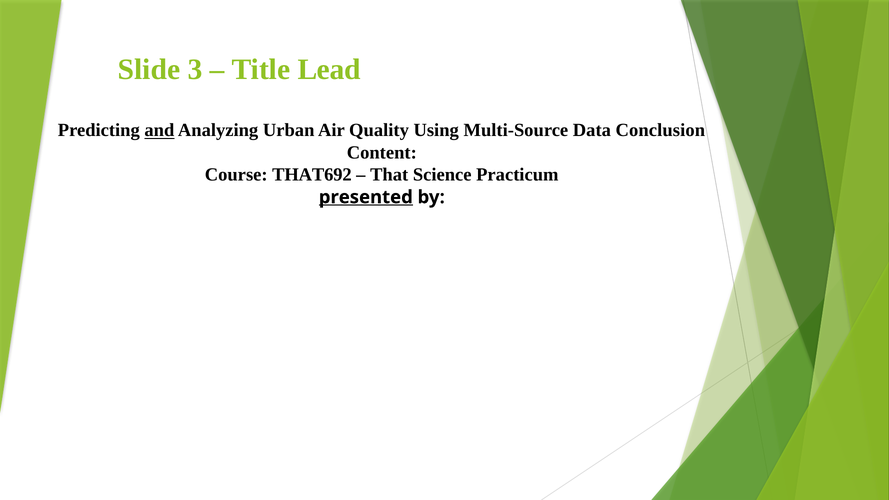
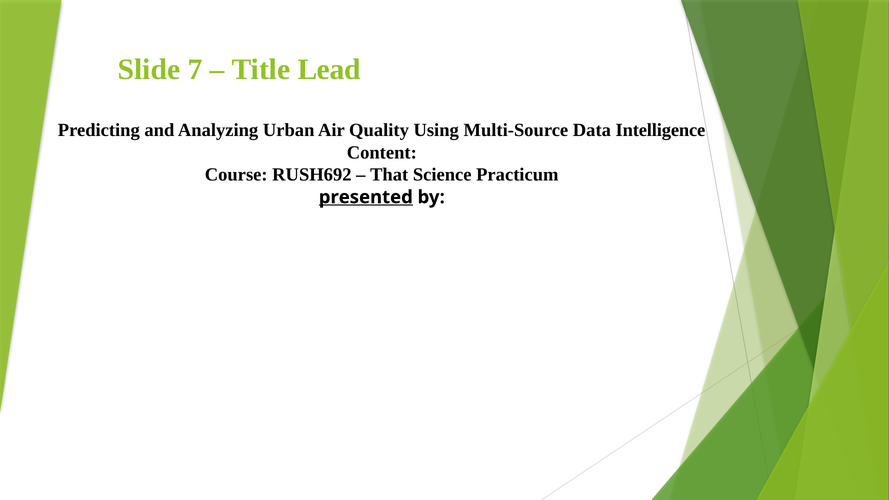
3: 3 -> 7
and underline: present -> none
Conclusion: Conclusion -> Intelligence
THAT692: THAT692 -> RUSH692
